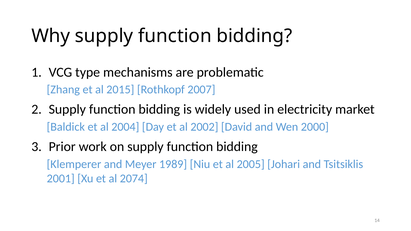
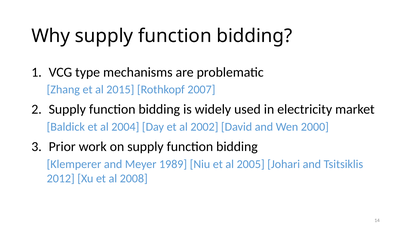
2001: 2001 -> 2012
2074: 2074 -> 2008
